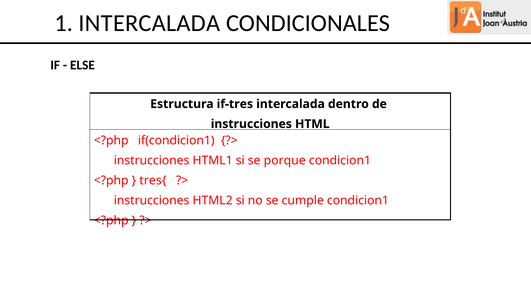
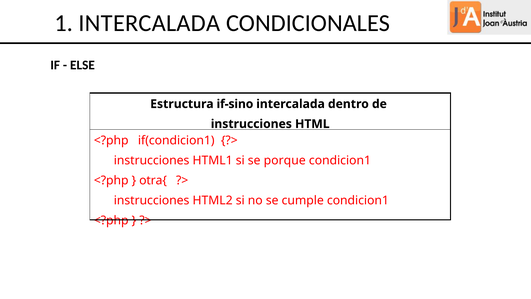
if-tres: if-tres -> if-sino
tres{: tres{ -> otra{
